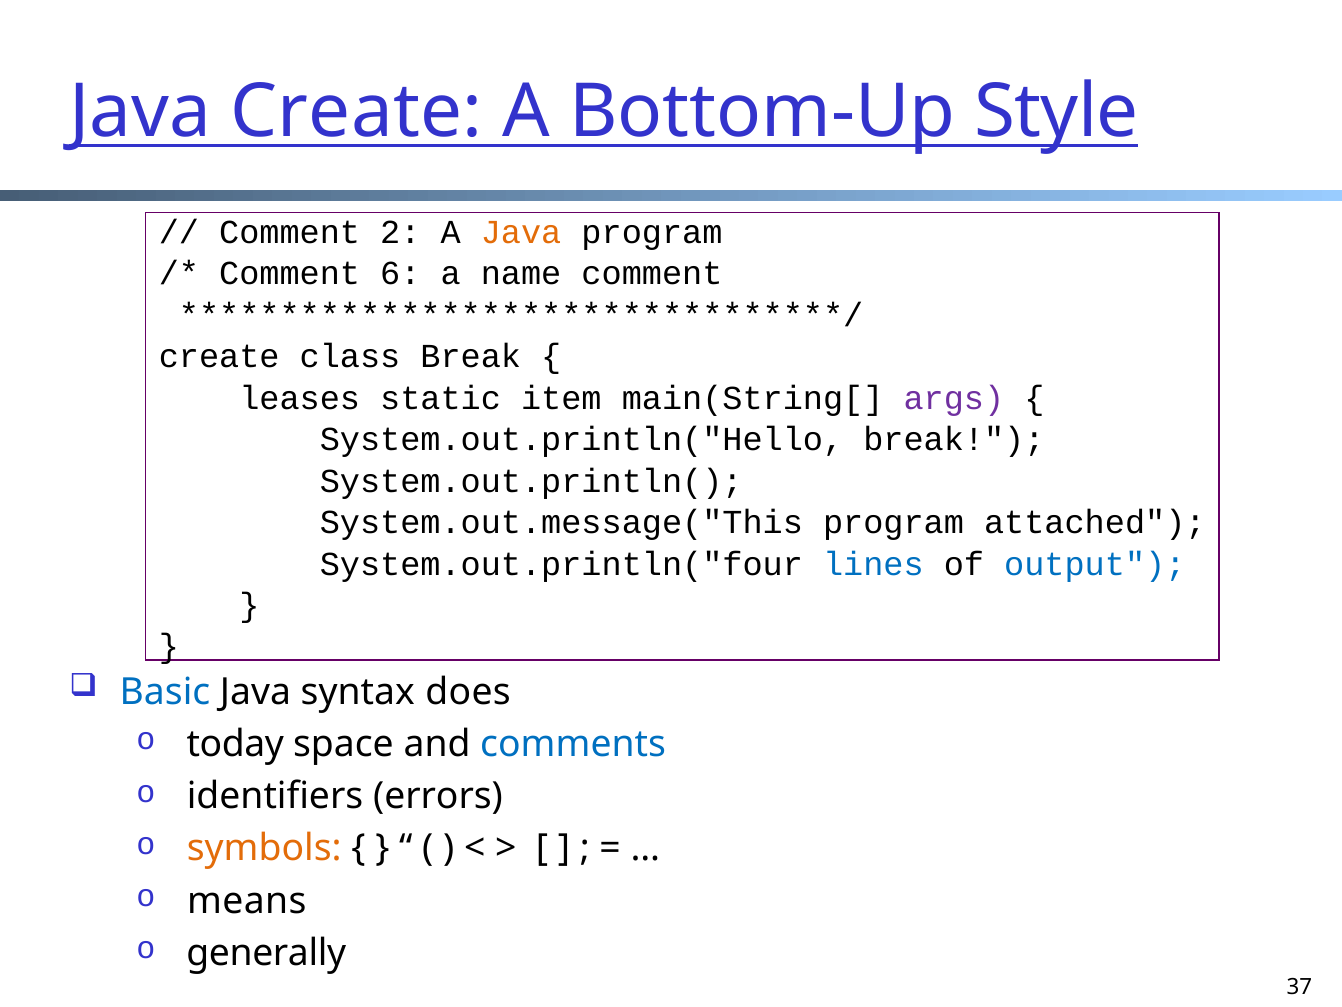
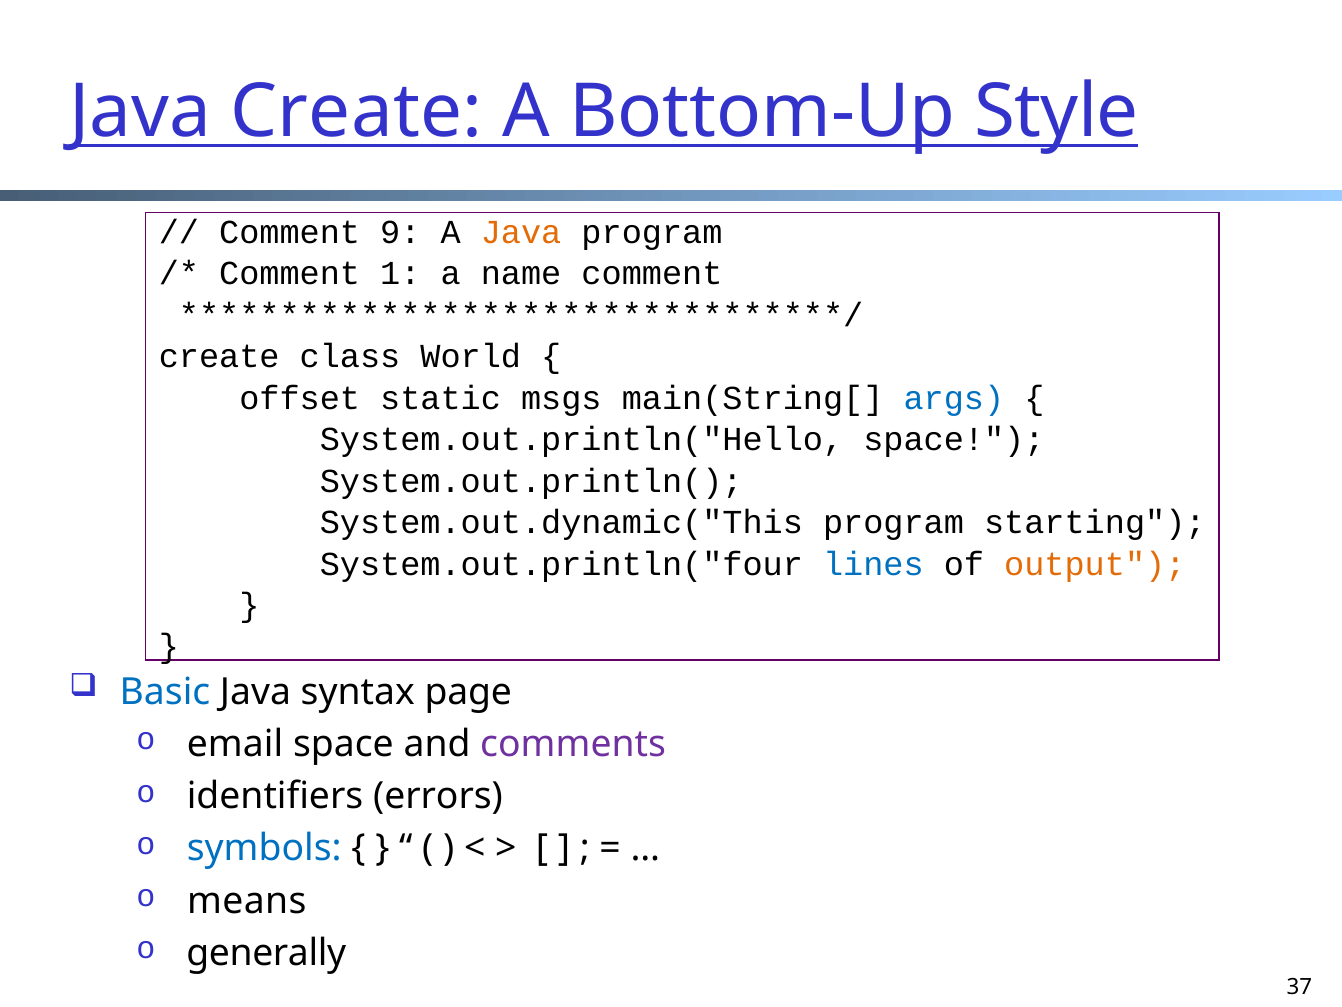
2: 2 -> 9
6: 6 -> 1
class Break: Break -> World
leases: leases -> offset
item: item -> msgs
args colour: purple -> blue
System.out.println("Hello break: break -> space
System.out.message("This: System.out.message("This -> System.out.dynamic("This
attached: attached -> starting
output colour: blue -> orange
does: does -> page
today: today -> email
comments colour: blue -> purple
symbols colour: orange -> blue
